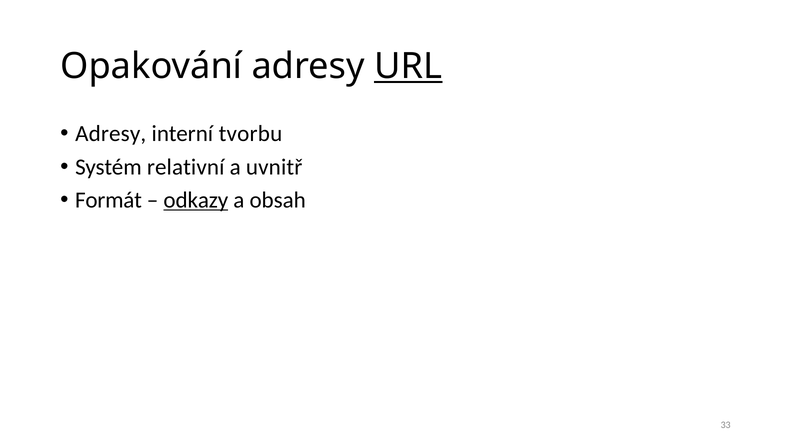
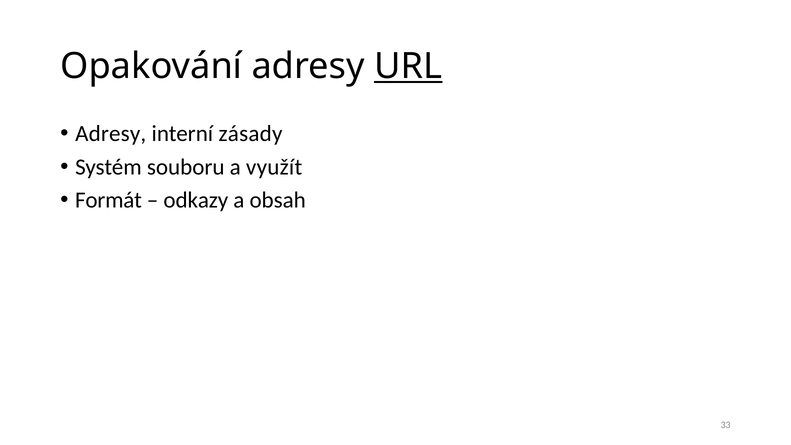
tvorbu: tvorbu -> zásady
relativní: relativní -> souboru
uvnitř: uvnitř -> využít
odkazy underline: present -> none
